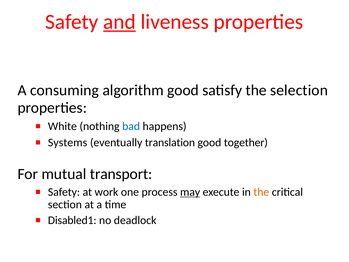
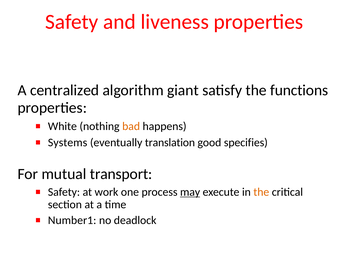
and underline: present -> none
consuming: consuming -> centralized
algorithm good: good -> giant
selection: selection -> functions
bad colour: blue -> orange
together: together -> specifies
Disabled1: Disabled1 -> Number1
